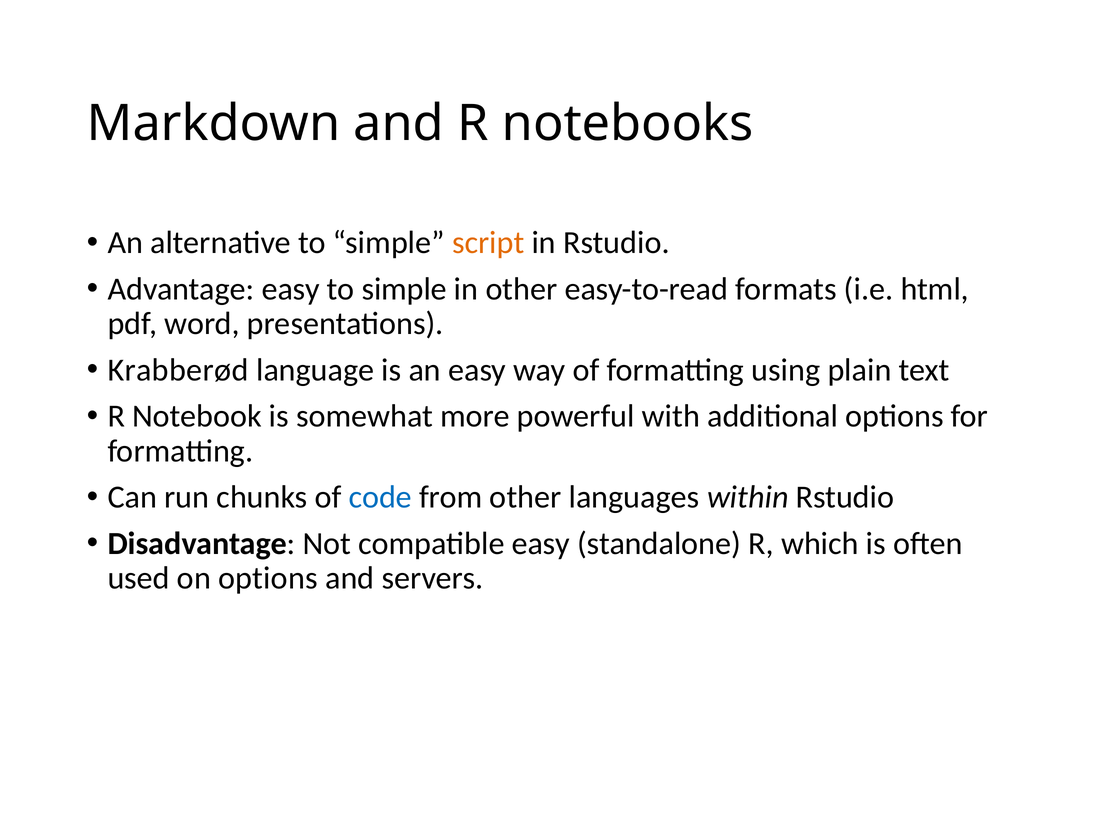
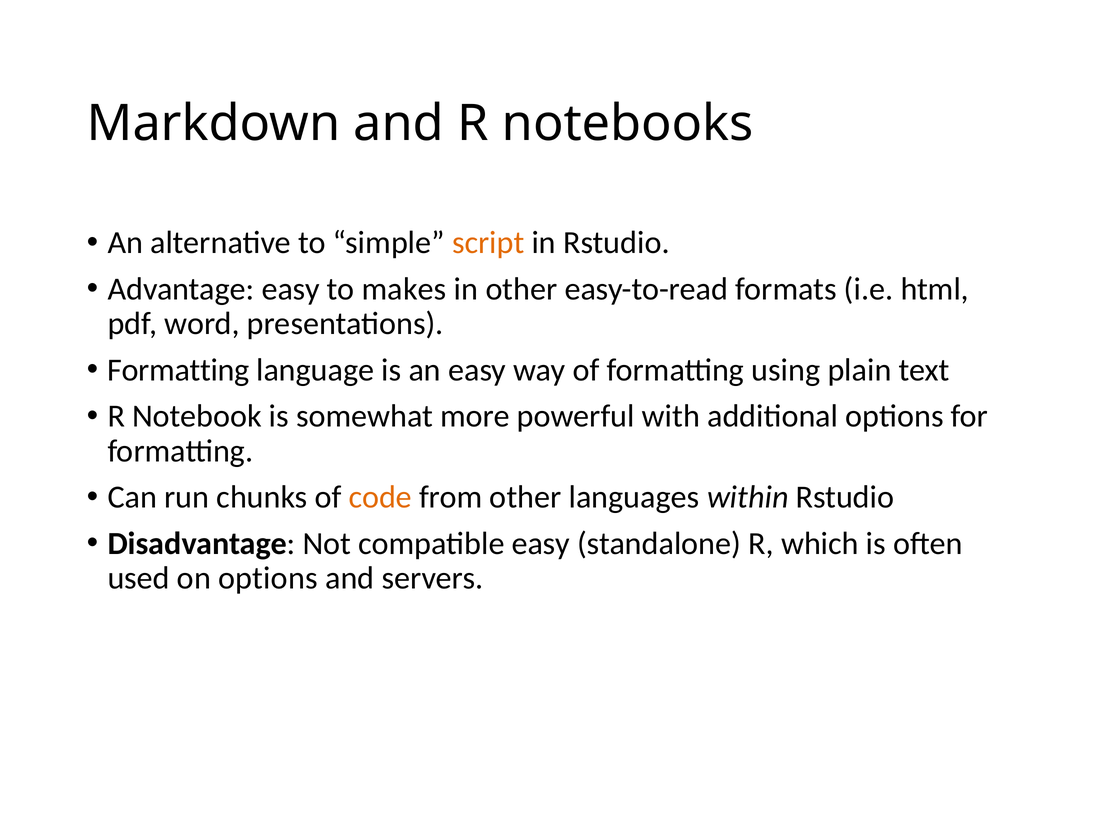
easy to simple: simple -> makes
Krabberød at (178, 370): Krabberød -> Formatting
code colour: blue -> orange
